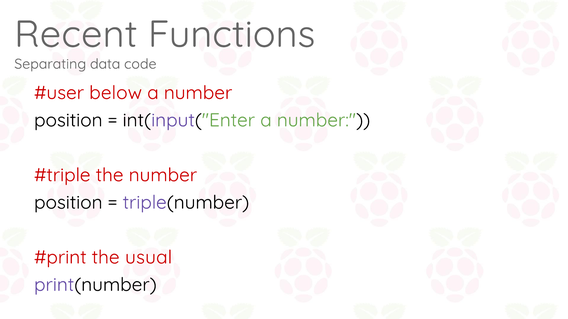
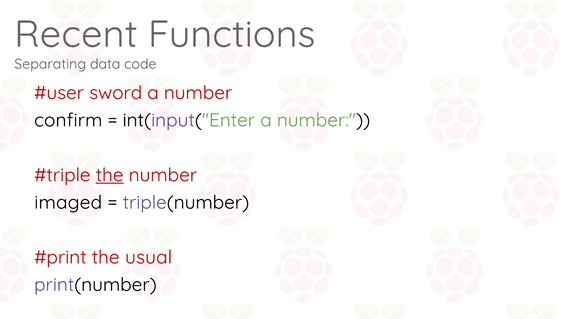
below: below -> sword
position at (68, 120): position -> confirm
the at (110, 175) underline: none -> present
position at (68, 203): position -> imaged
